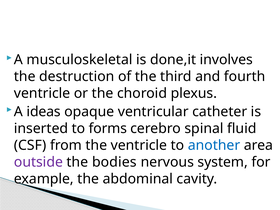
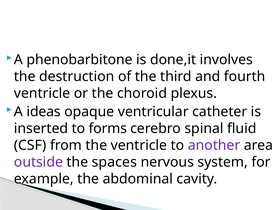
musculoskeletal: musculoskeletal -> phenobarbitone
another colour: blue -> purple
bodies: bodies -> spaces
